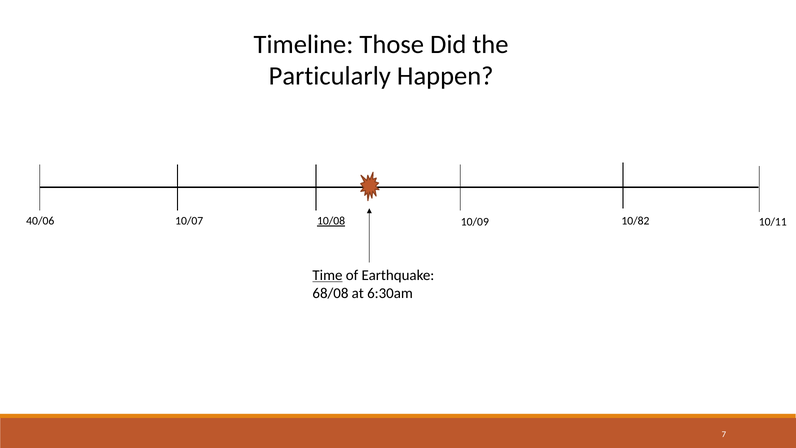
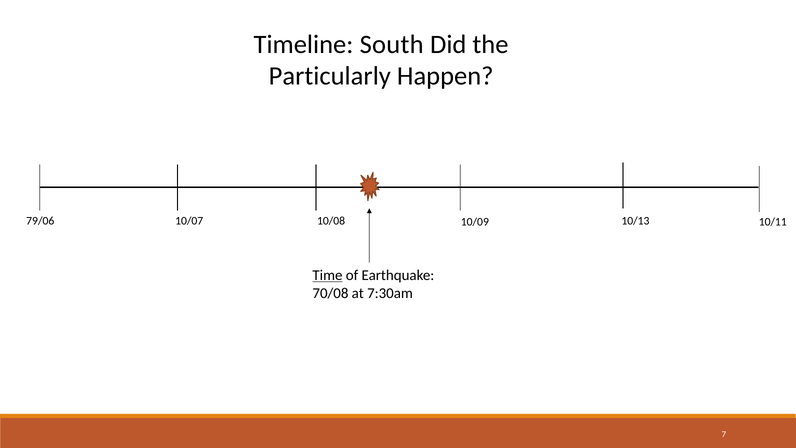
Those: Those -> South
40/06: 40/06 -> 79/06
10/08 underline: present -> none
10/82: 10/82 -> 10/13
68/08: 68/08 -> 70/08
6:30am: 6:30am -> 7:30am
